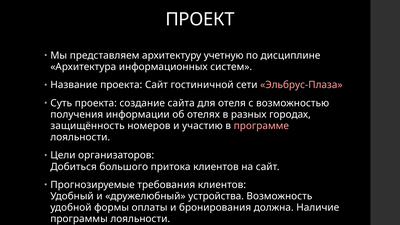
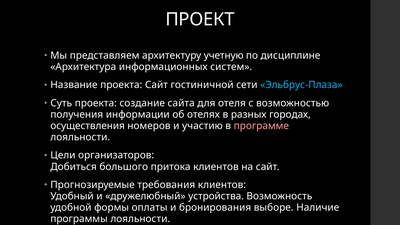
Эльбрус-Плаза colour: pink -> light blue
защищённость: защищённость -> осуществления
должна: должна -> выборе
